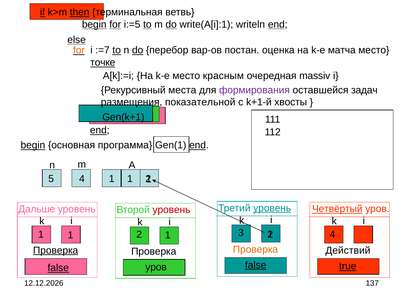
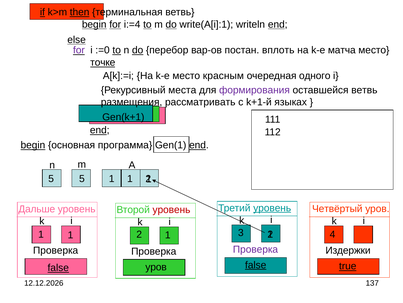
i:=5: i:=5 -> i:=4
for at (79, 50) colour: orange -> purple
:=7: :=7 -> :=0
оценка: оценка -> вплоть
massiv: massiv -> одного
оставшейся задач: задач -> ветвь
показательной: показательной -> рассматривать
хвосты: хвосты -> языках
5 4: 4 -> 5
Четвёртый underline: present -> none
Проверка at (255, 249) colour: orange -> purple
Действий: Действий -> Издержки
Проверка at (56, 250) underline: present -> none
